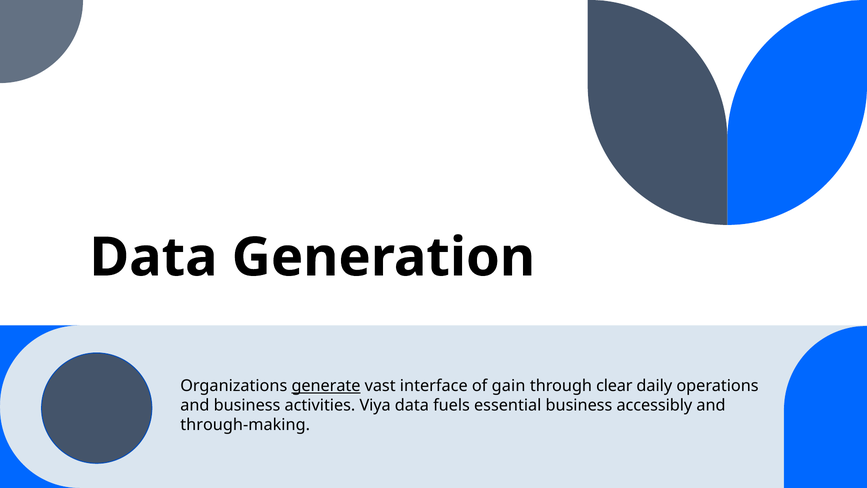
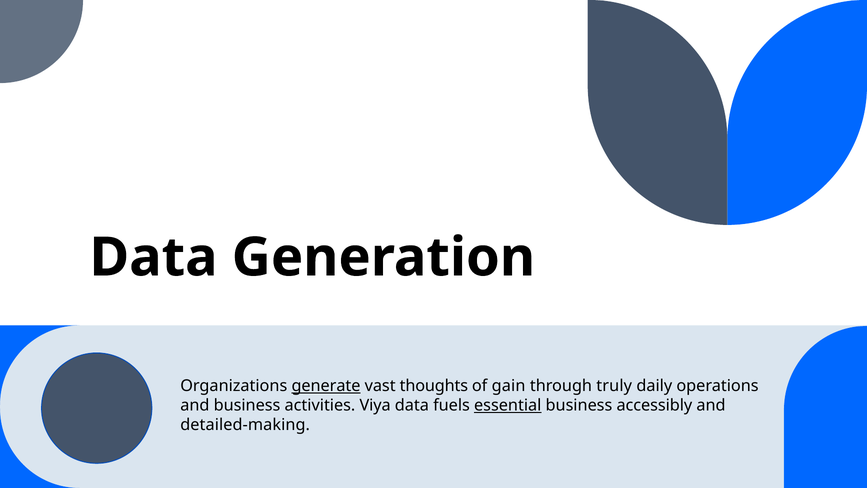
interface: interface -> thoughts
clear: clear -> truly
essential underline: none -> present
through-making: through-making -> detailed-making
